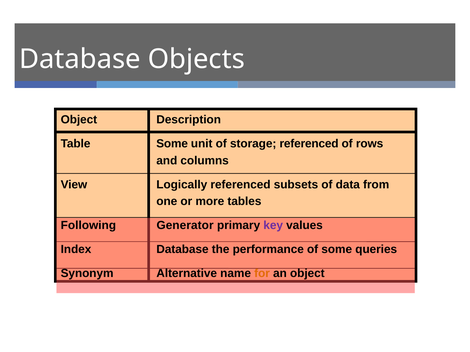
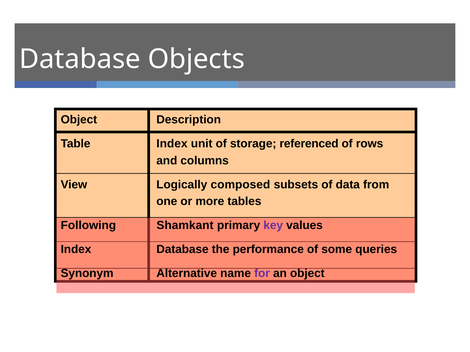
Some at (172, 144): Some -> Index
Logically referenced: referenced -> composed
Generator: Generator -> Shamkant
for colour: orange -> purple
